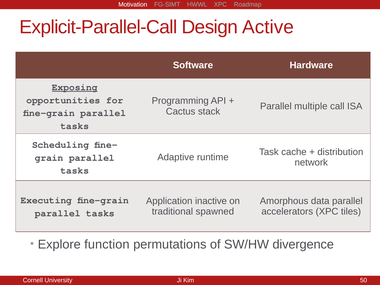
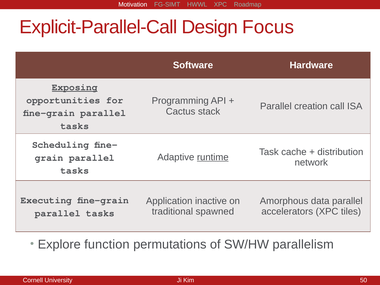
Active: Active -> Focus
multiple: multiple -> creation
runtime underline: none -> present
divergence: divergence -> parallelism
